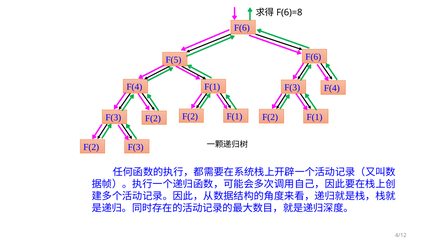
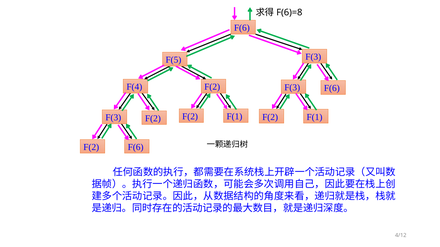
F(5 F(6: F(6 -> F(3
F(4 F(1: F(1 -> F(2
F(3 F(4: F(4 -> F(6
F(2 F(3: F(3 -> F(6
